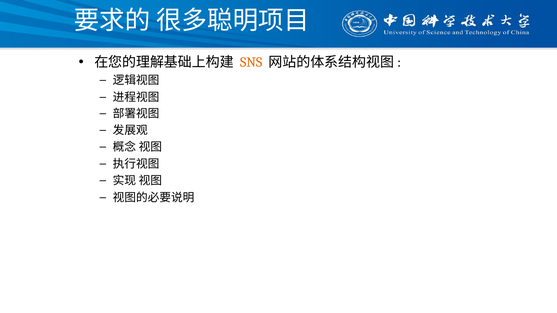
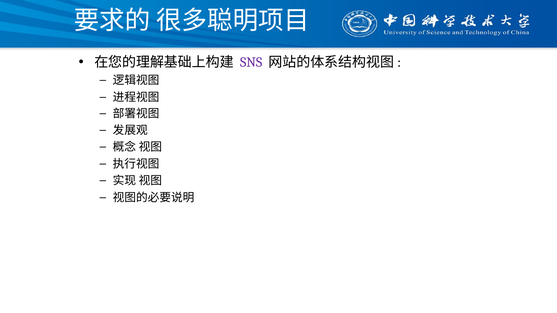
SNS colour: orange -> purple
